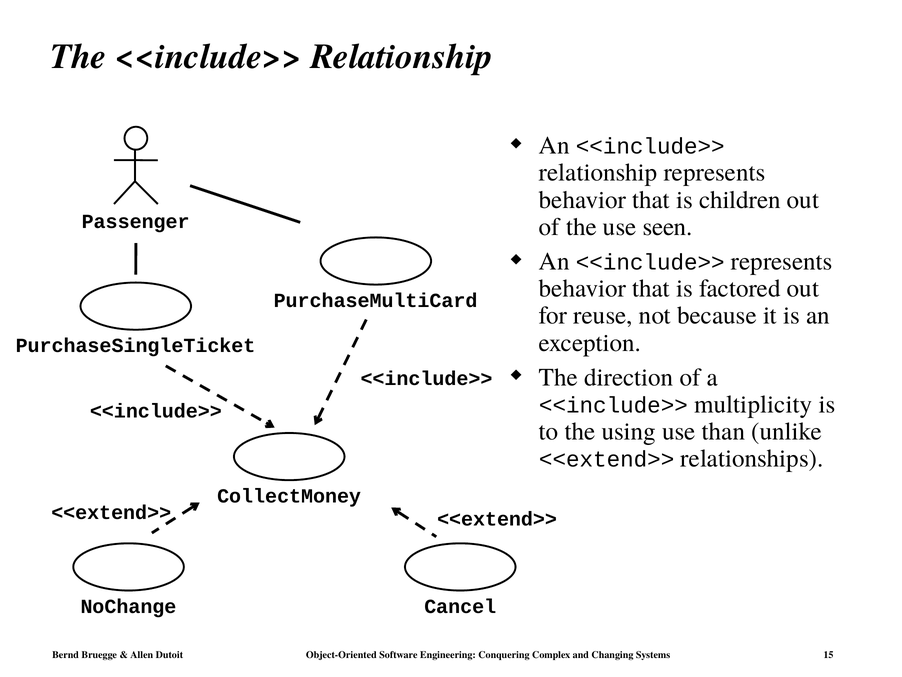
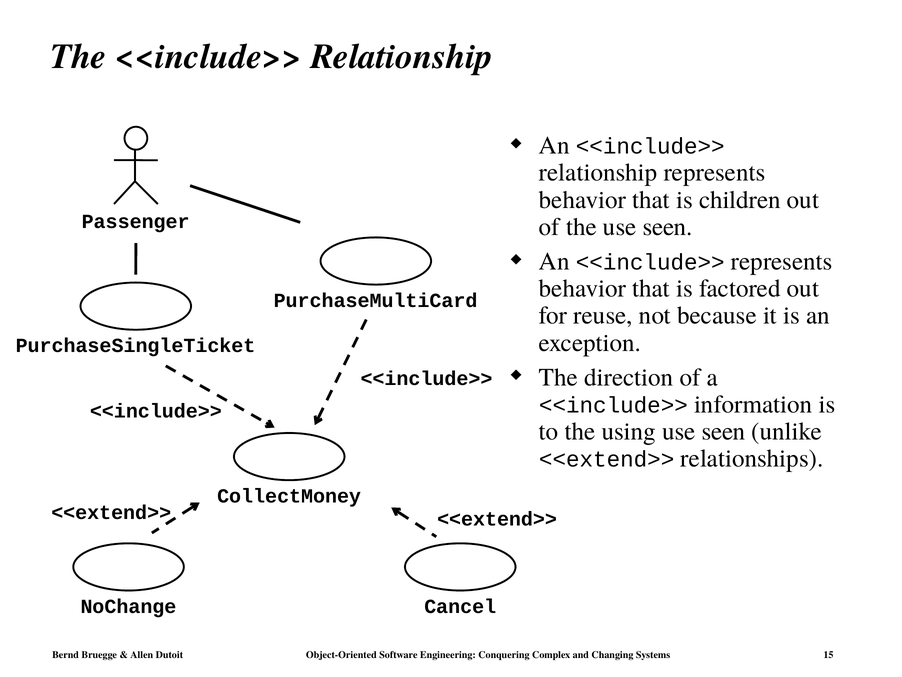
multiplicity: multiplicity -> information
using use than: than -> seen
